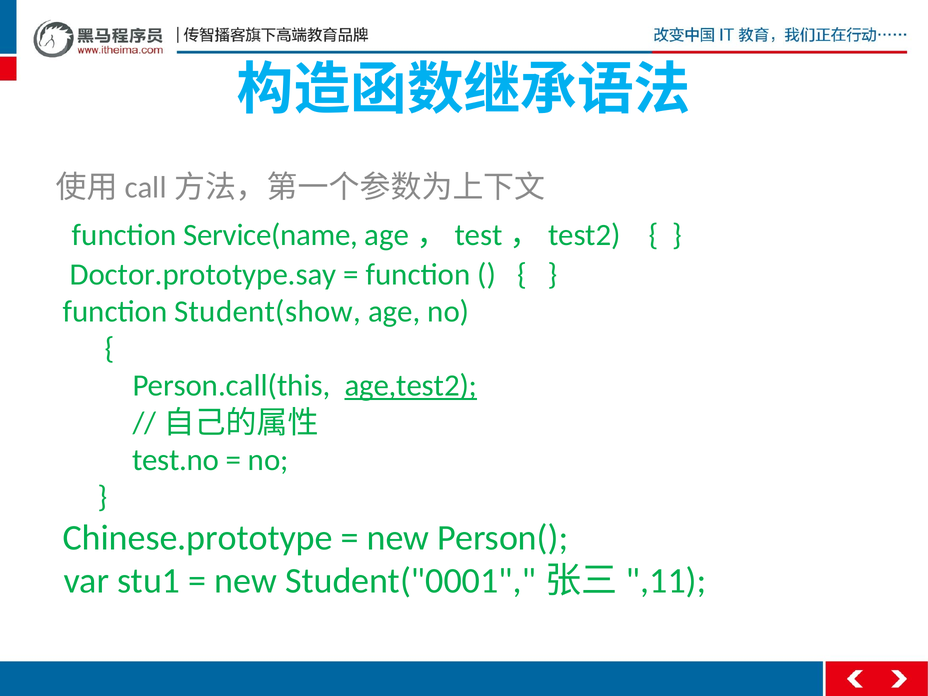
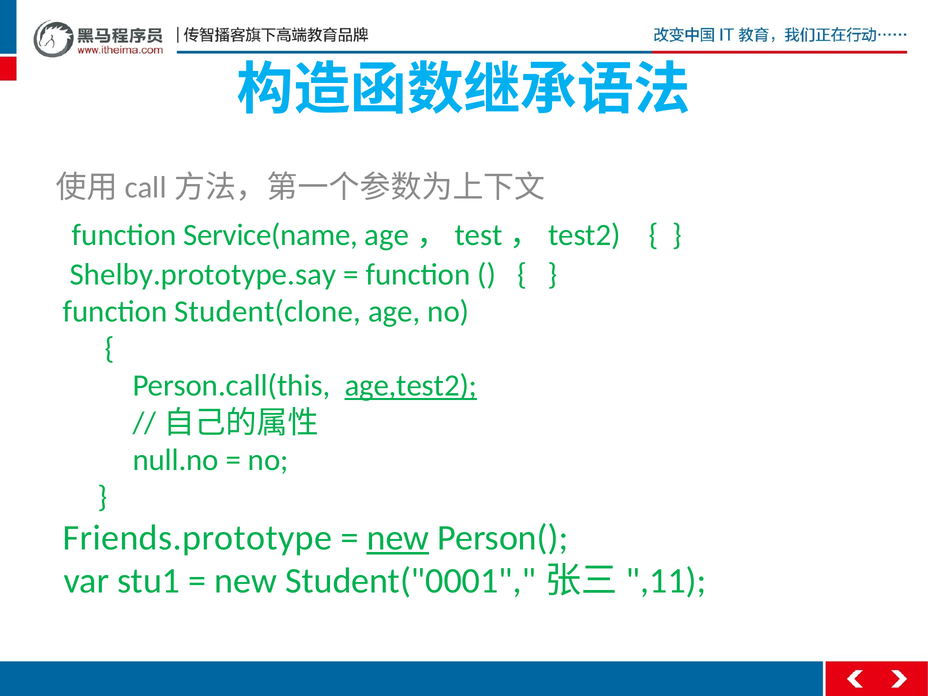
Doctor.prototype.say: Doctor.prototype.say -> Shelby.prototype.say
Student(show: Student(show -> Student(clone
test.no: test.no -> null.no
Chinese.prototype: Chinese.prototype -> Friends.prototype
new at (398, 538) underline: none -> present
